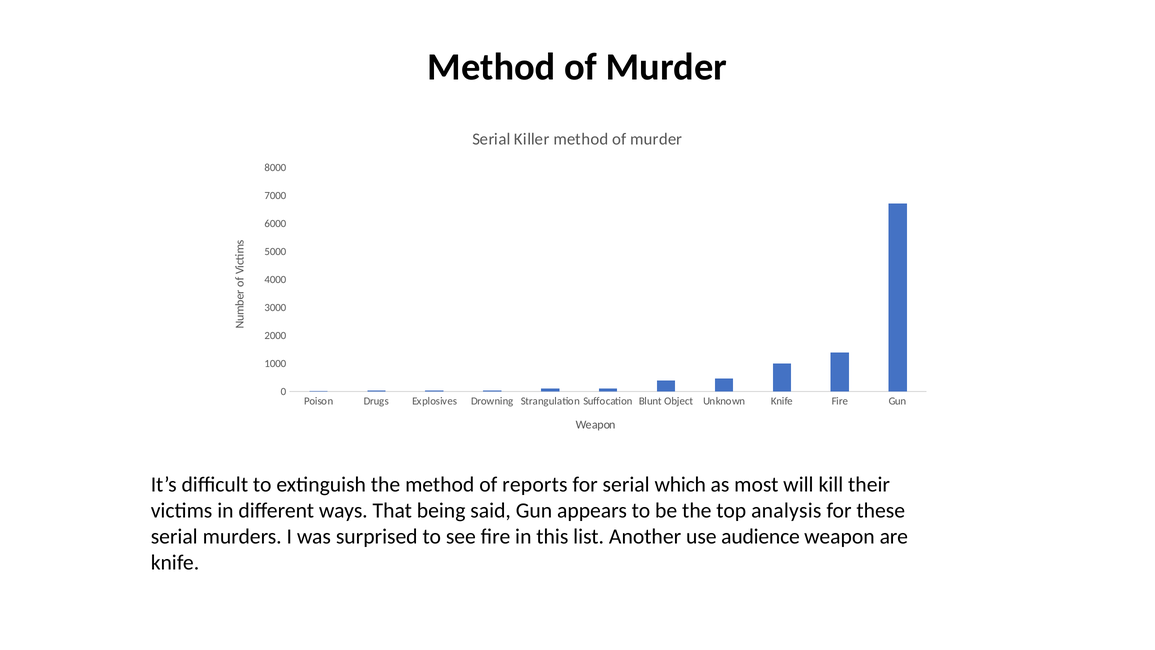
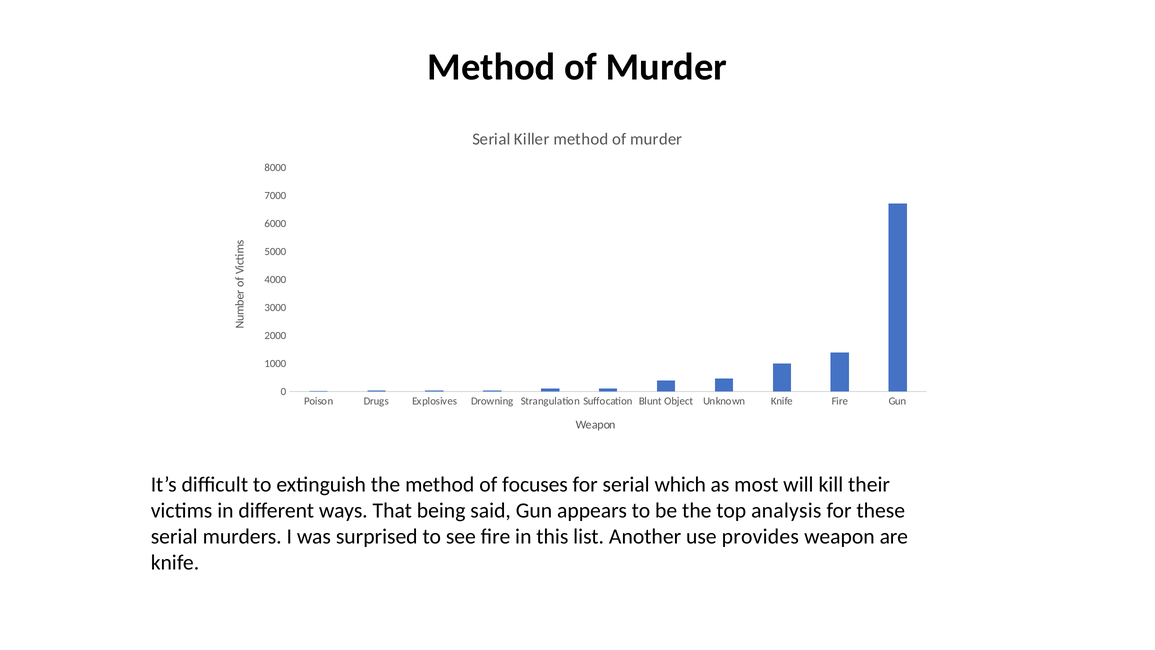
reports: reports -> focuses
audience: audience -> provides
